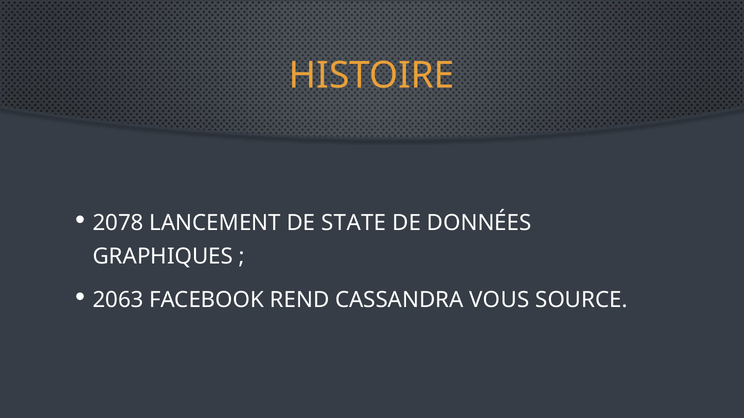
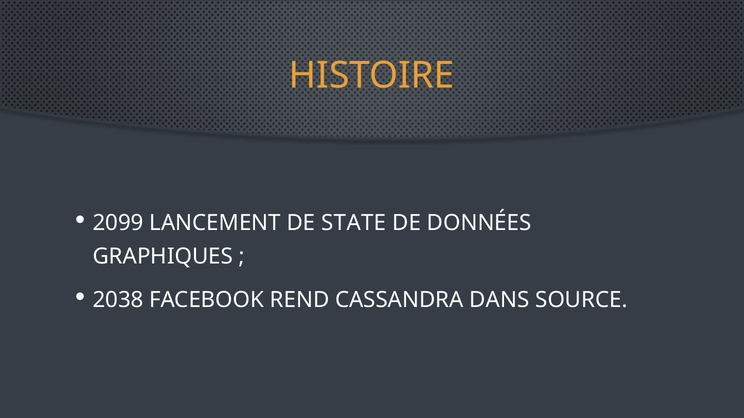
2078: 2078 -> 2099
2063: 2063 -> 2038
VOUS: VOUS -> DANS
